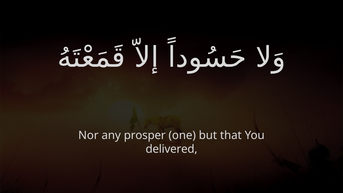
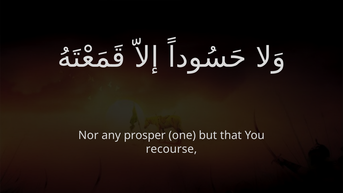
delivered: delivered -> recourse
